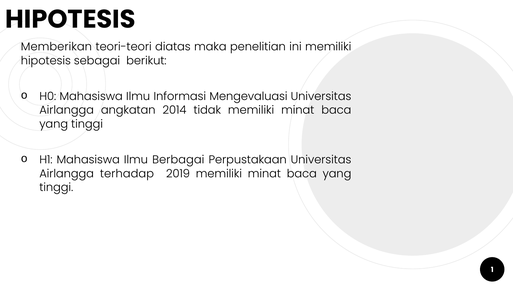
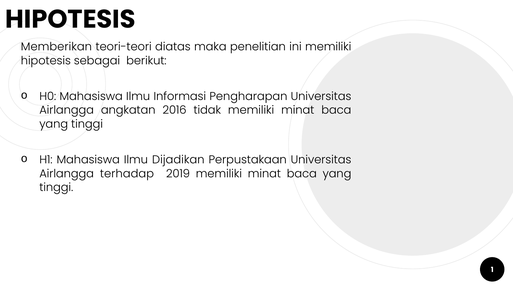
Mengevaluasi: Mengevaluasi -> Pengharapan
2014: 2014 -> 2016
Berbagai: Berbagai -> Dijadikan
